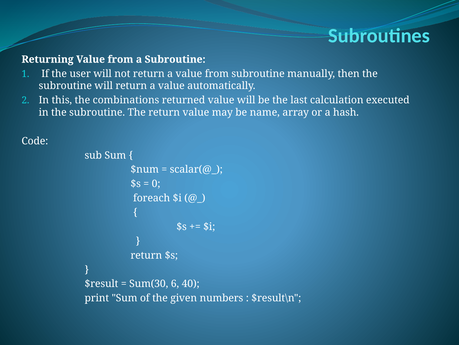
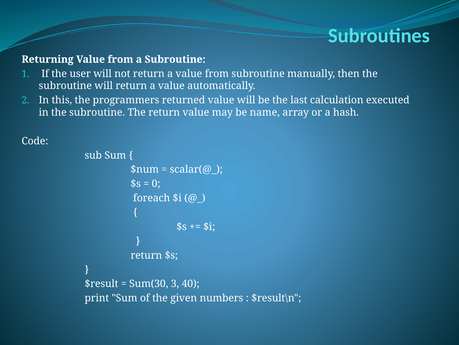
combinations: combinations -> programmers
6: 6 -> 3
